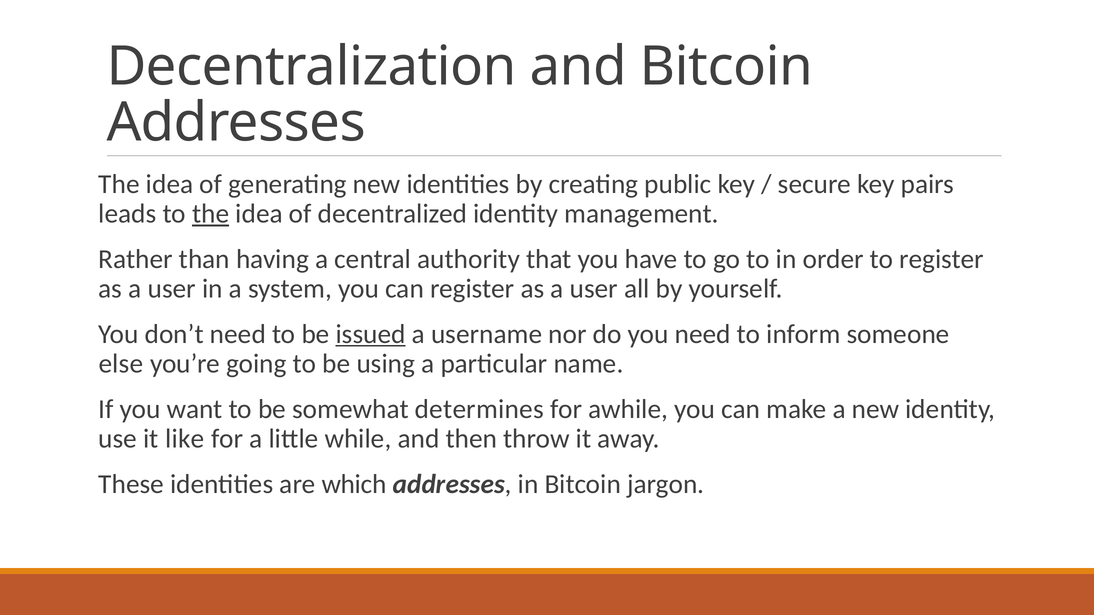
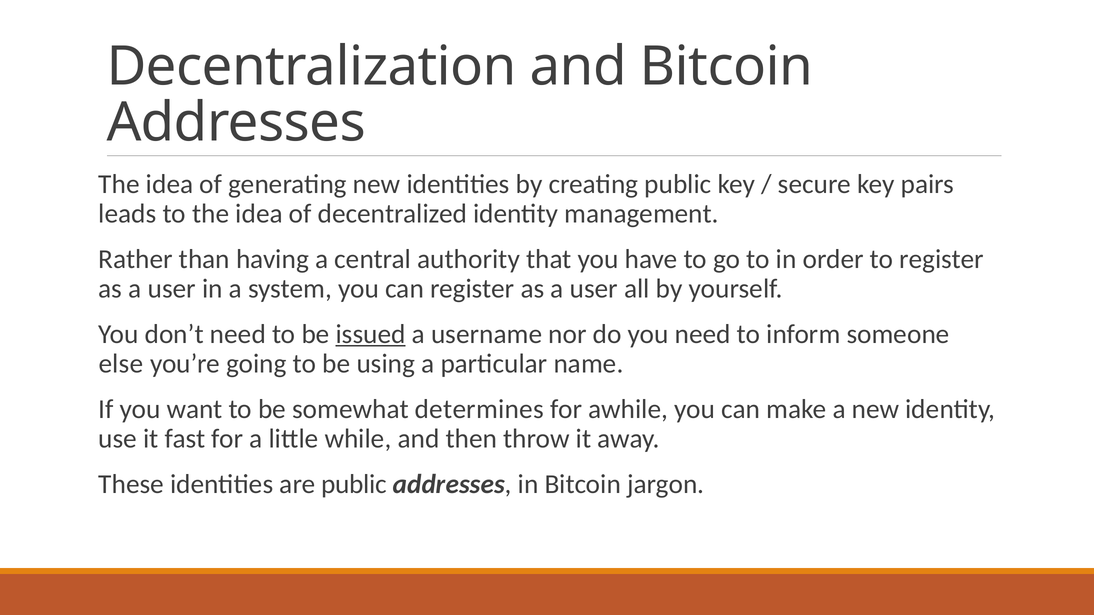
the at (211, 214) underline: present -> none
like: like -> fast
are which: which -> public
